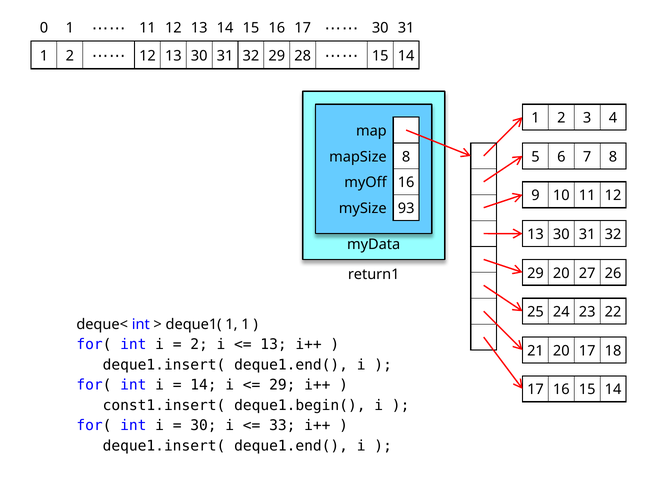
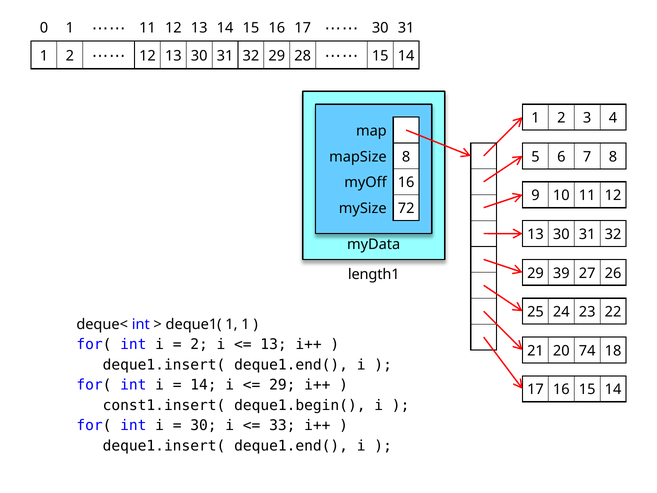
93: 93 -> 72
29 20: 20 -> 39
return1: return1 -> length1
20 17: 17 -> 74
